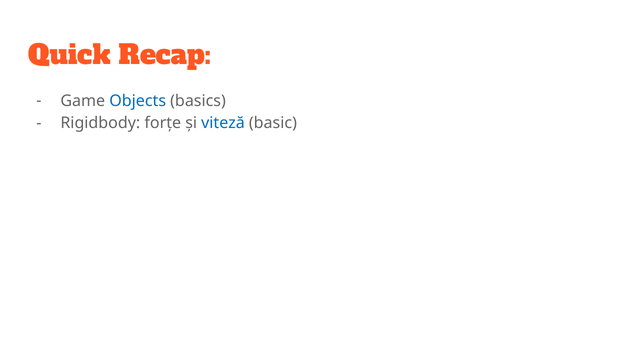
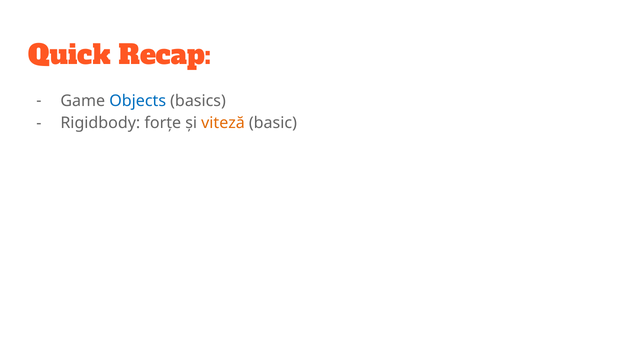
viteză colour: blue -> orange
